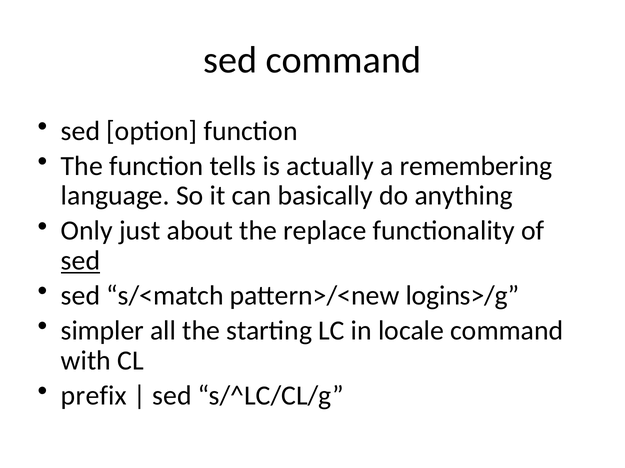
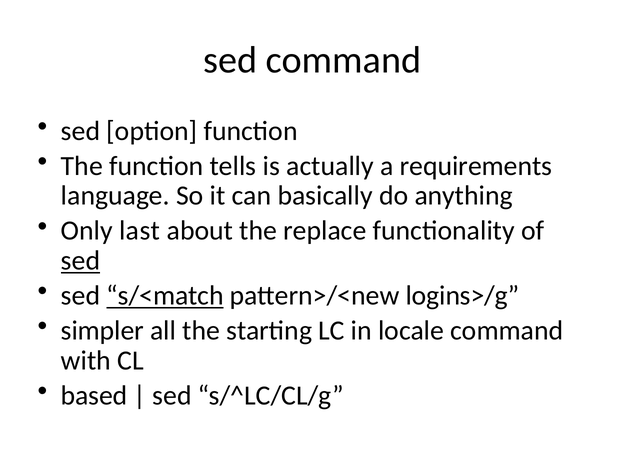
remembering: remembering -> requirements
just: just -> last
s/<match underline: none -> present
prefix: prefix -> based
